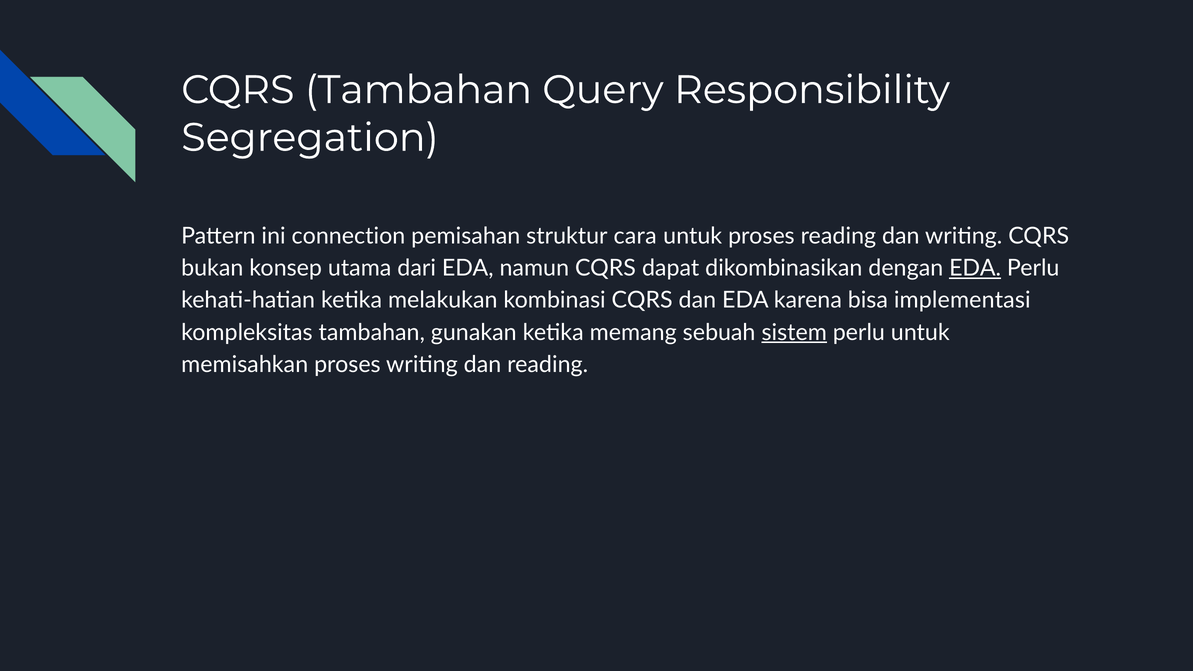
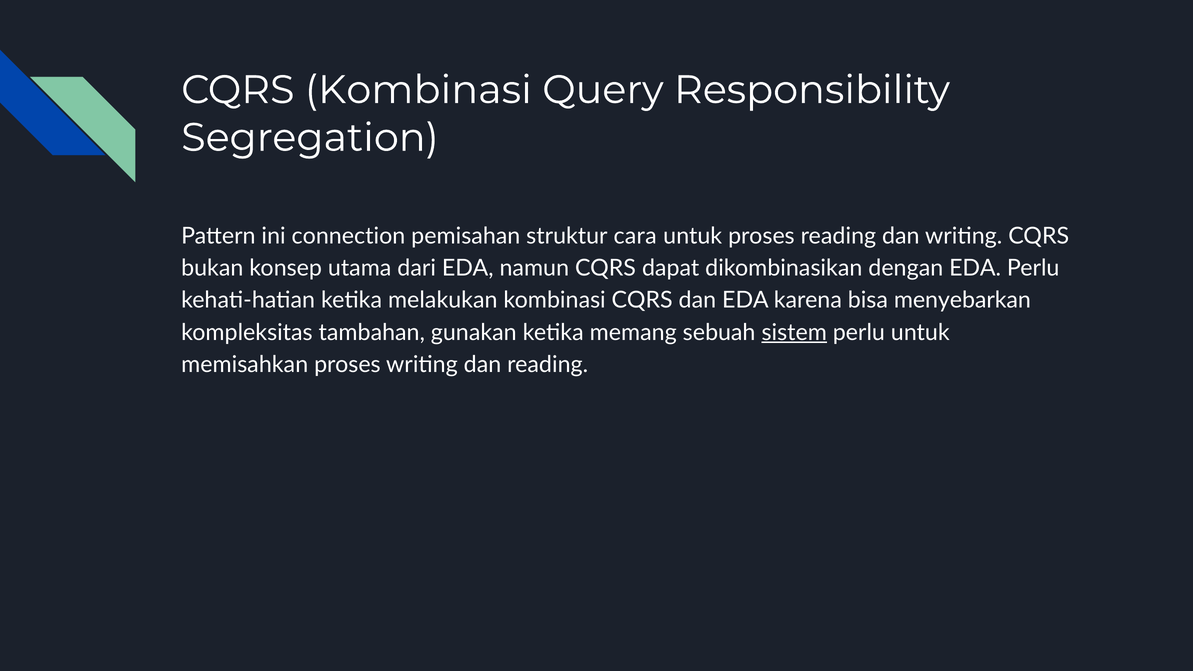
CQRS Tambahan: Tambahan -> Kombinasi
EDA at (975, 268) underline: present -> none
implementasi: implementasi -> menyebarkan
